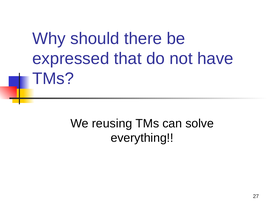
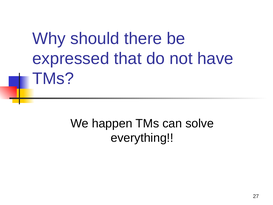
reusing: reusing -> happen
